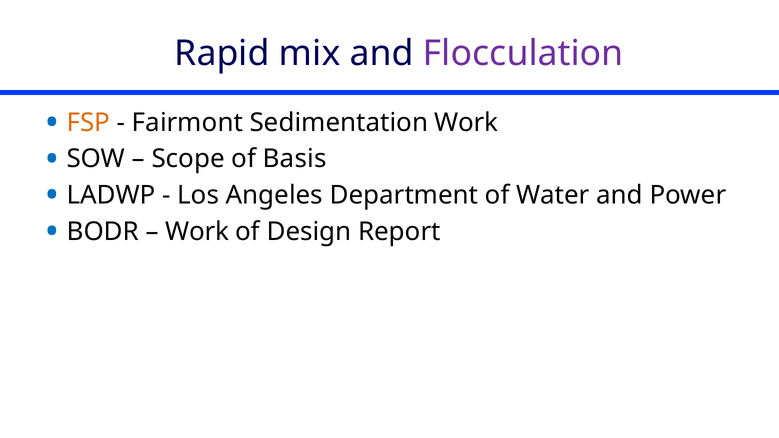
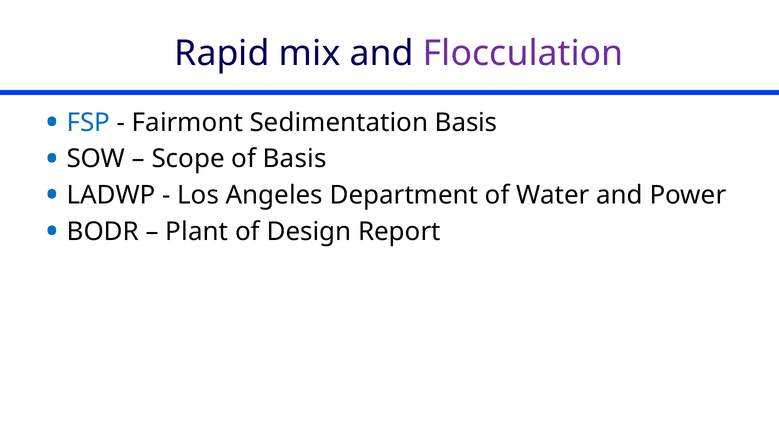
FSP colour: orange -> blue
Sedimentation Work: Work -> Basis
Work at (197, 232): Work -> Plant
